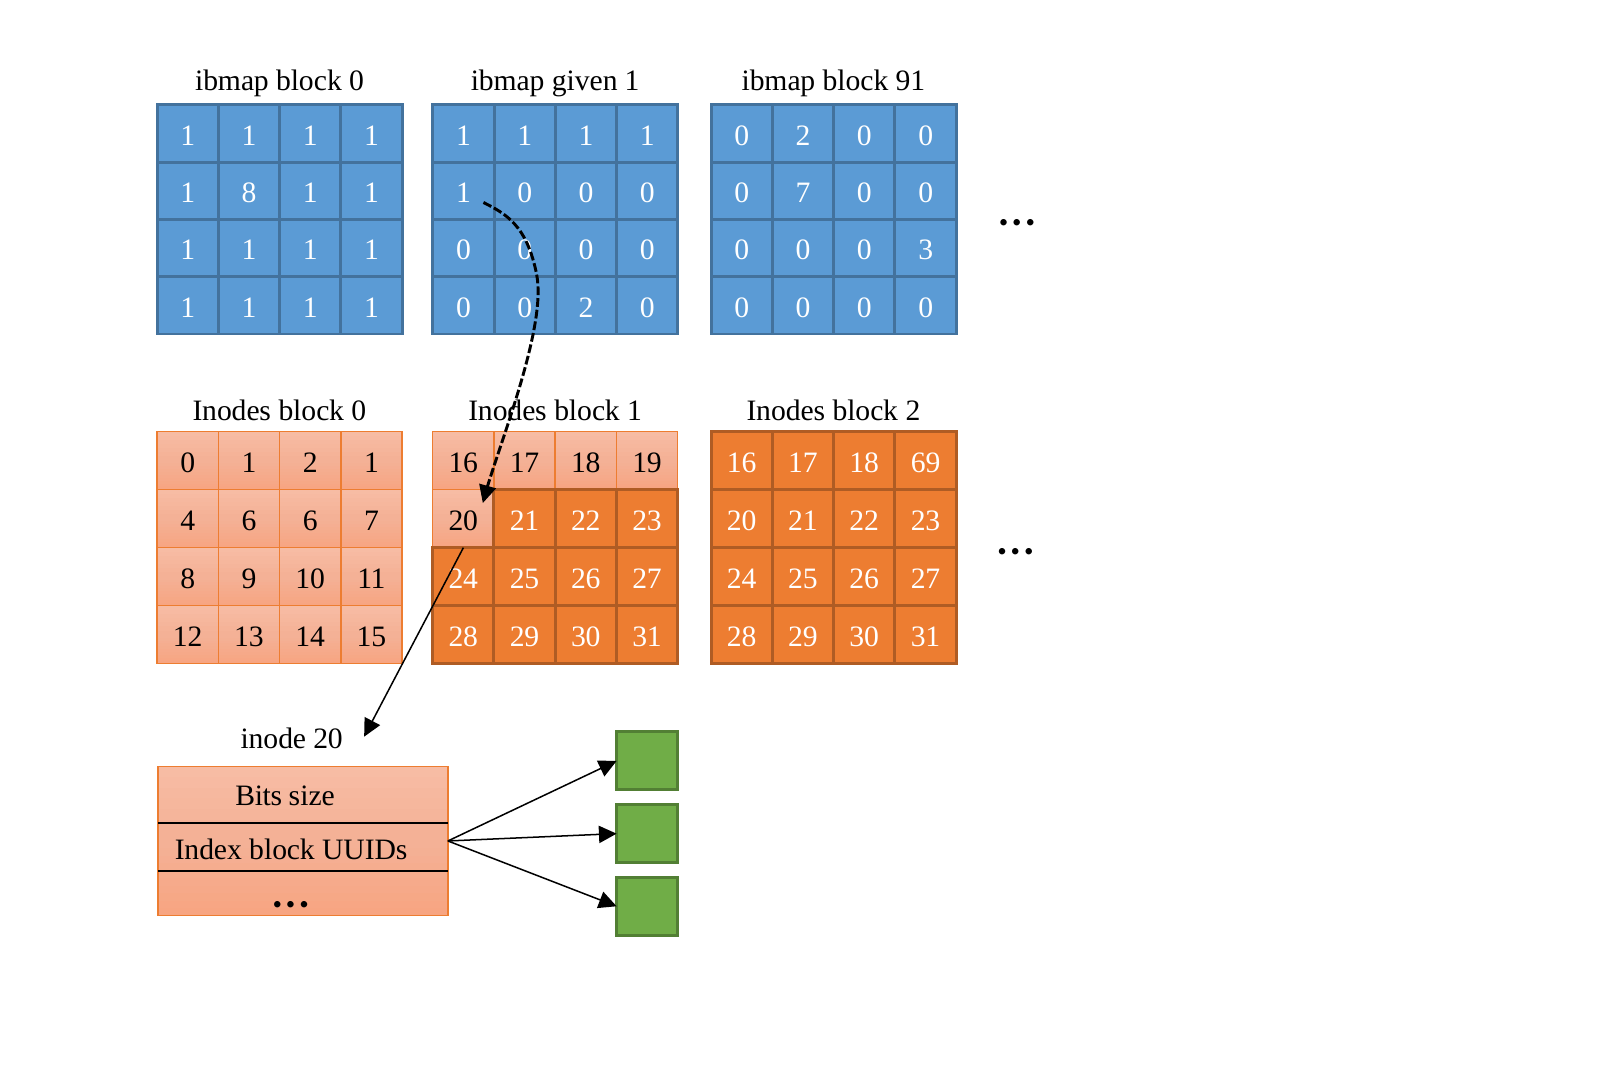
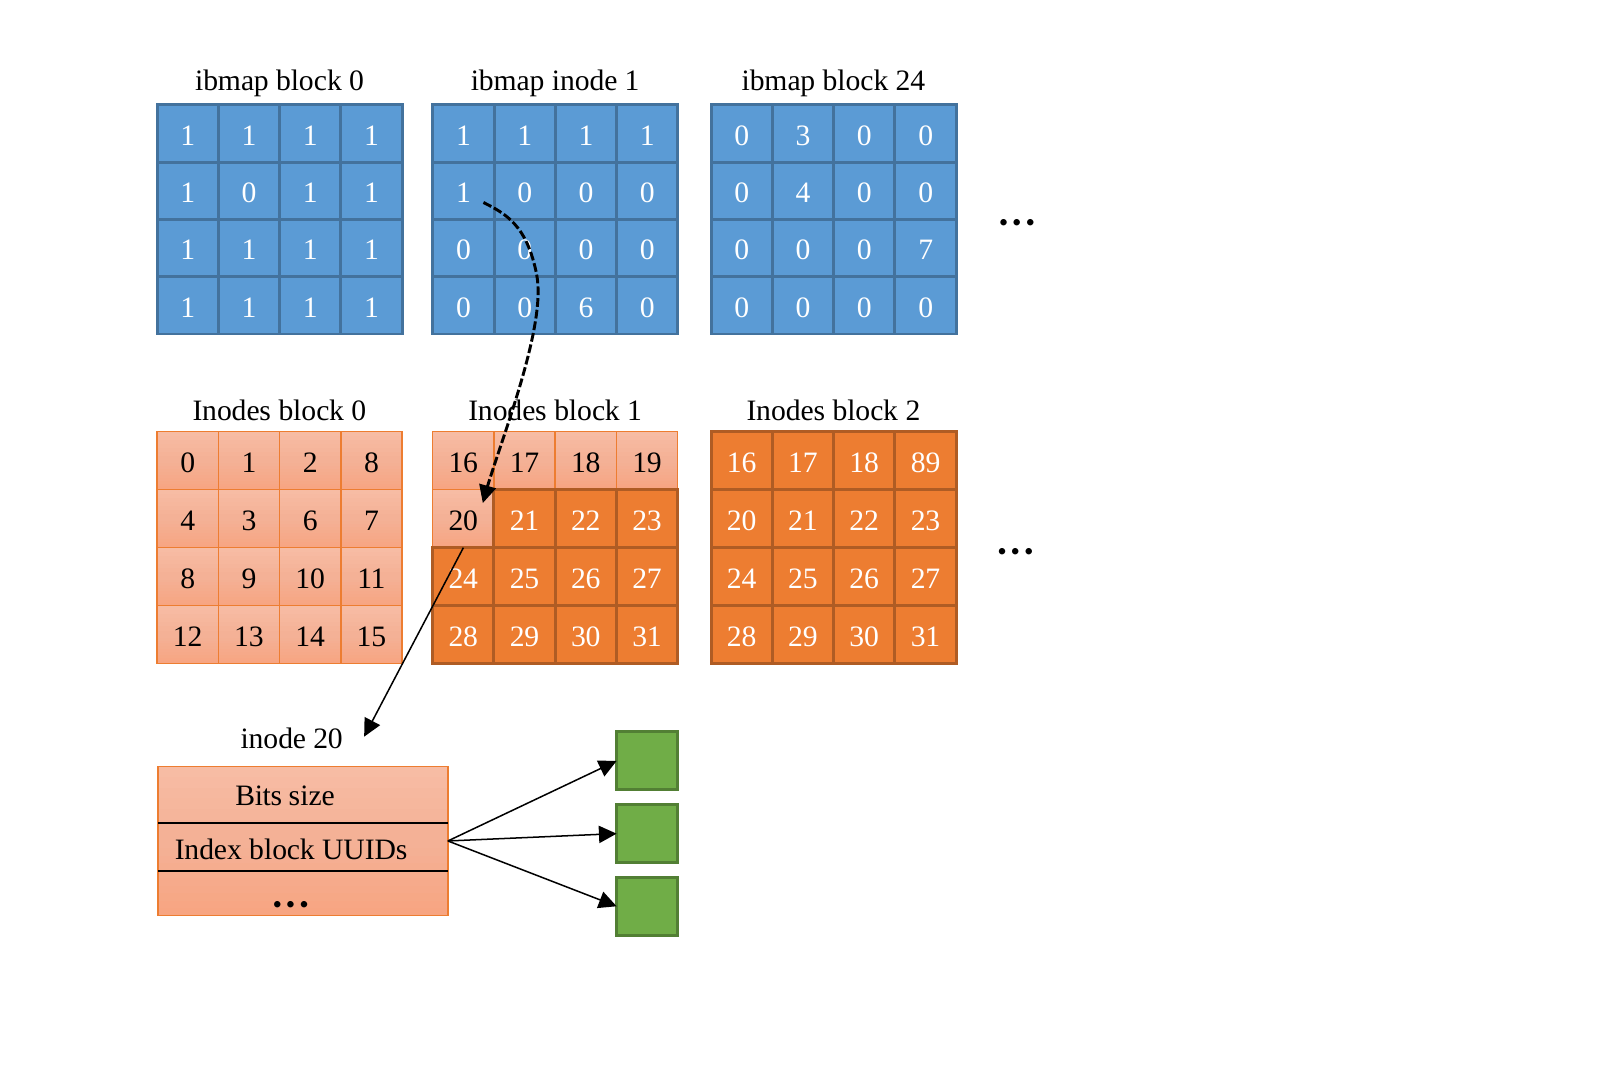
ibmap given: given -> inode
block 91: 91 -> 24
2 at (803, 136): 2 -> 3
8 at (249, 193): 8 -> 0
0 7: 7 -> 4
0 3: 3 -> 7
2 at (586, 308): 2 -> 6
2 1: 1 -> 8
69: 69 -> 89
4 6: 6 -> 3
